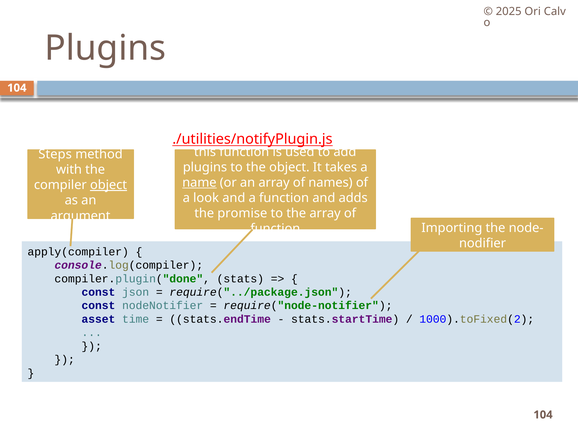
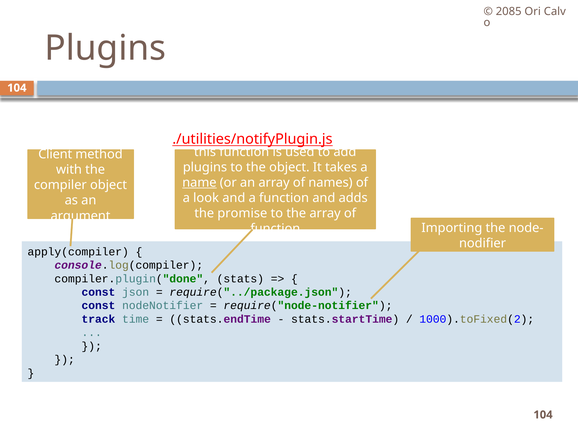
2025: 2025 -> 2085
Steps: Steps -> Client
object at (109, 185) underline: present -> none
asset: asset -> track
